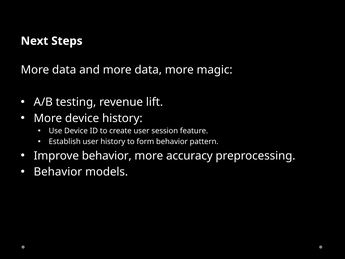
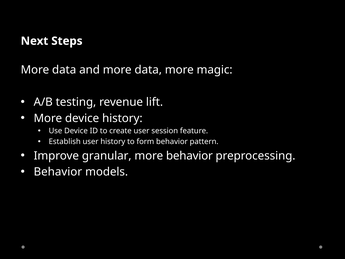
Improve behavior: behavior -> granular
more accuracy: accuracy -> behavior
